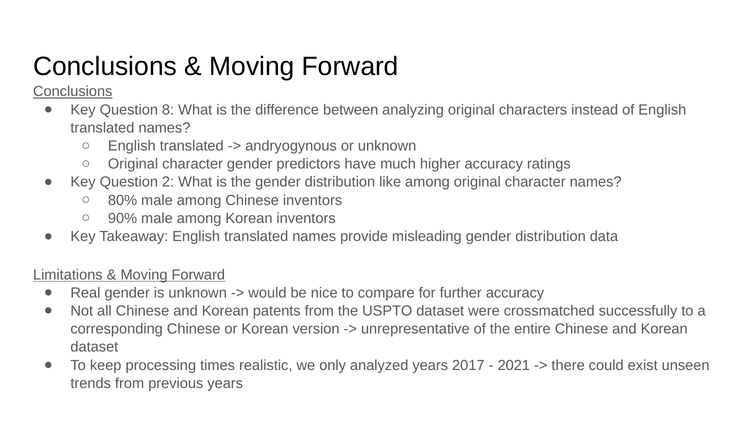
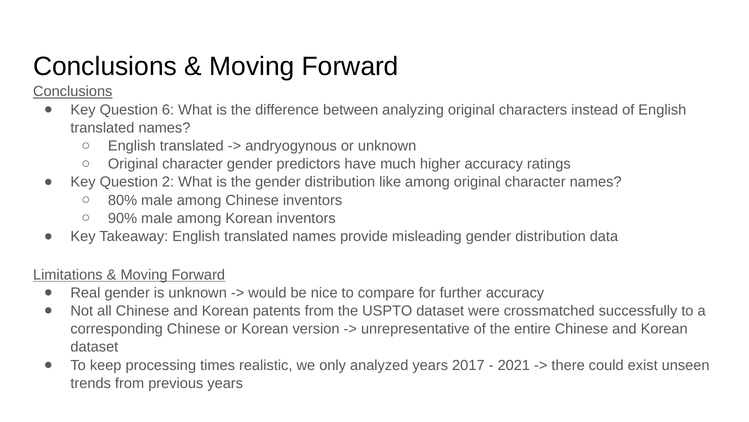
8: 8 -> 6
